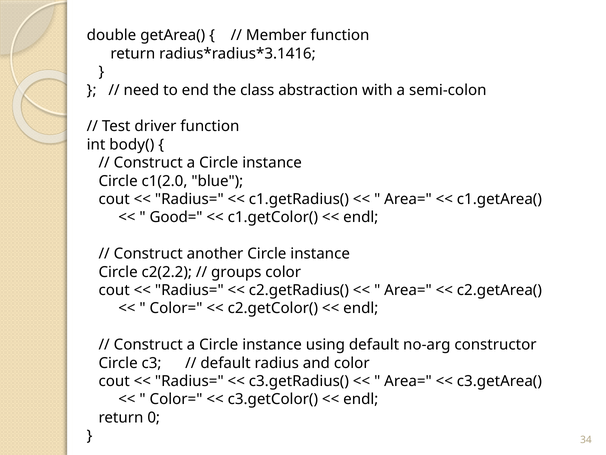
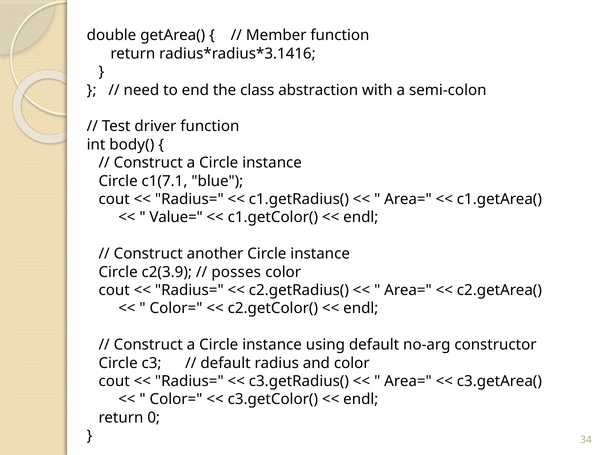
c1(2.0: c1(2.0 -> c1(7.1
Good=: Good= -> Value=
c2(2.2: c2(2.2 -> c2(3.9
groups: groups -> posses
